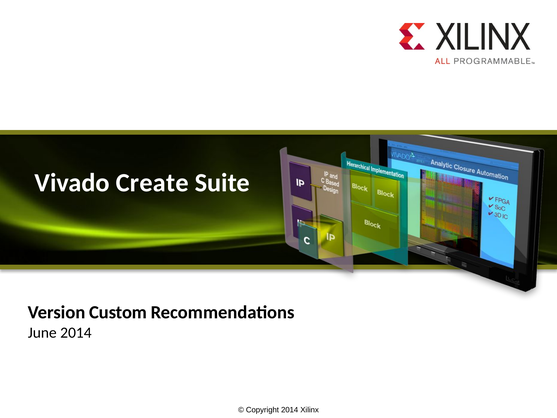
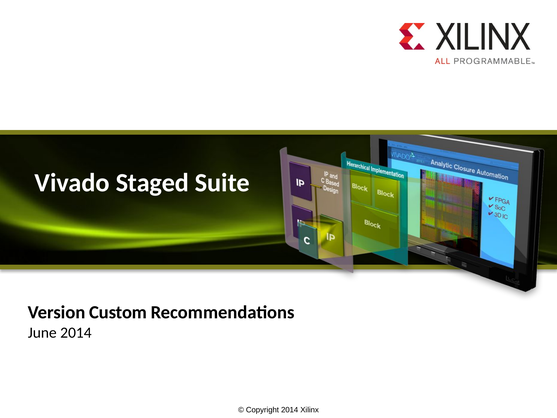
Create: Create -> Staged
